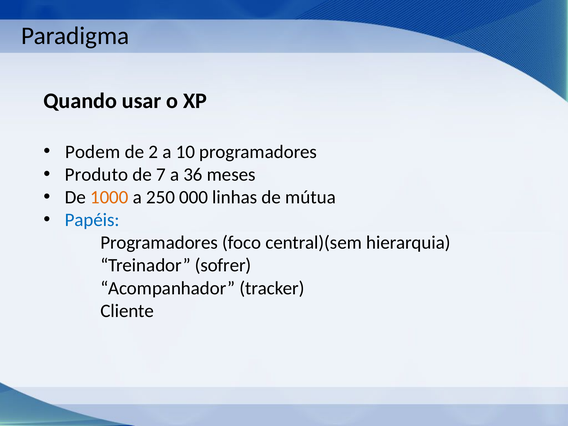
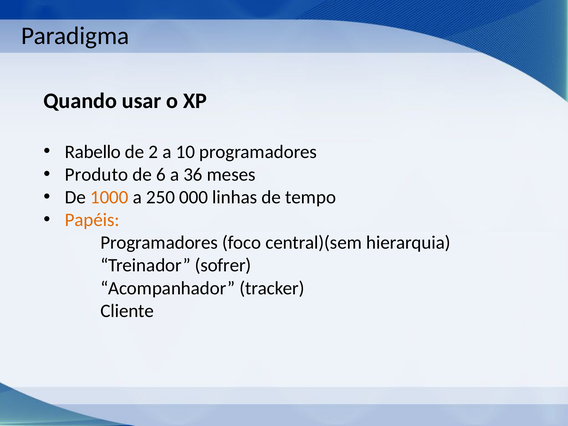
Podem: Podem -> Rabello
7: 7 -> 6
mútua: mútua -> tempo
Papéis colour: blue -> orange
